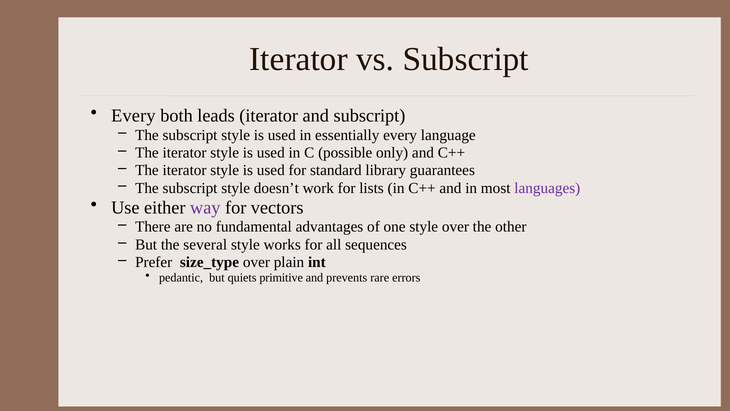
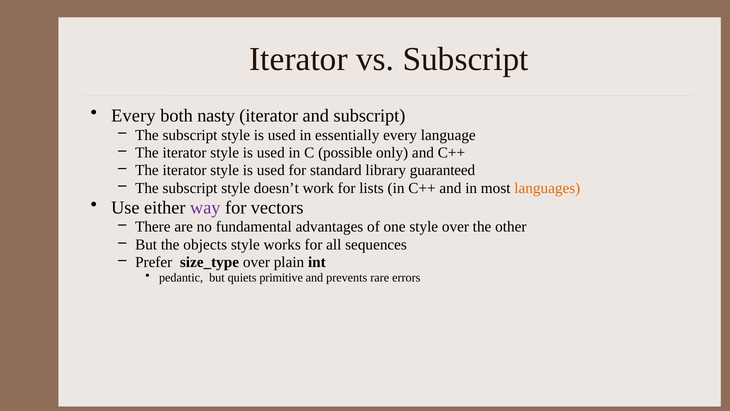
leads: leads -> nasty
guarantees: guarantees -> guaranteed
languages colour: purple -> orange
several: several -> objects
